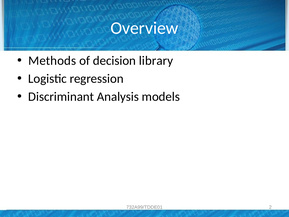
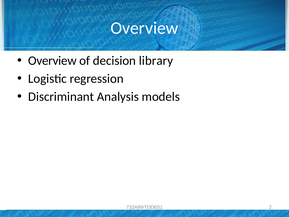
Methods at (52, 61): Methods -> Overview
